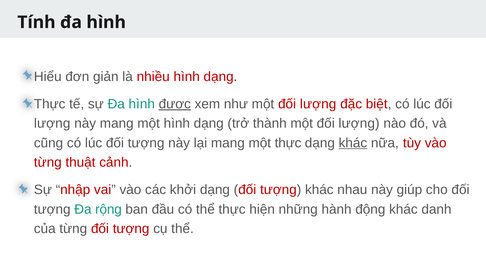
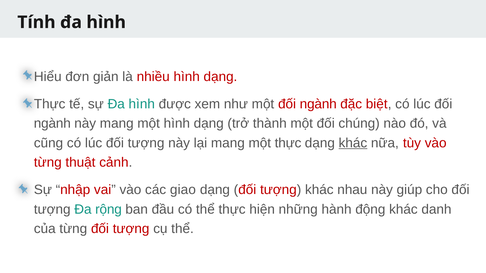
được underline: present -> none
như một đối lượng: lượng -> ngành
lượng at (52, 124): lượng -> ngành
thành một đối lượng: lượng -> chúng
khởi: khởi -> giao
